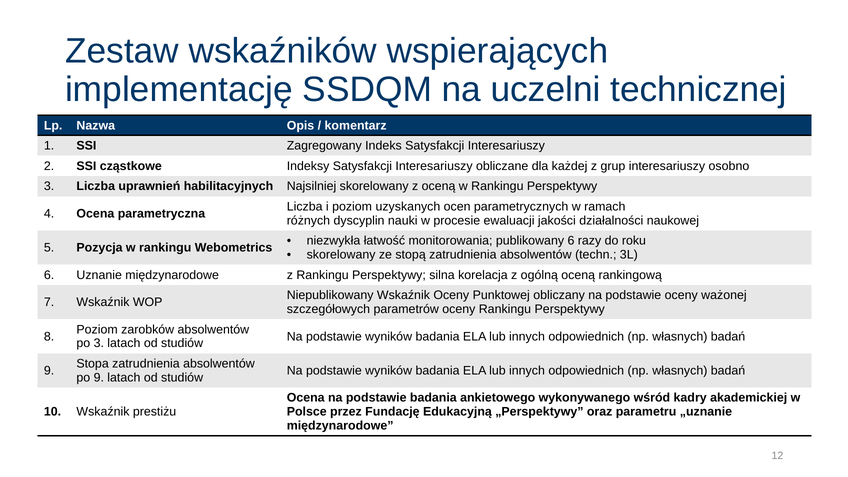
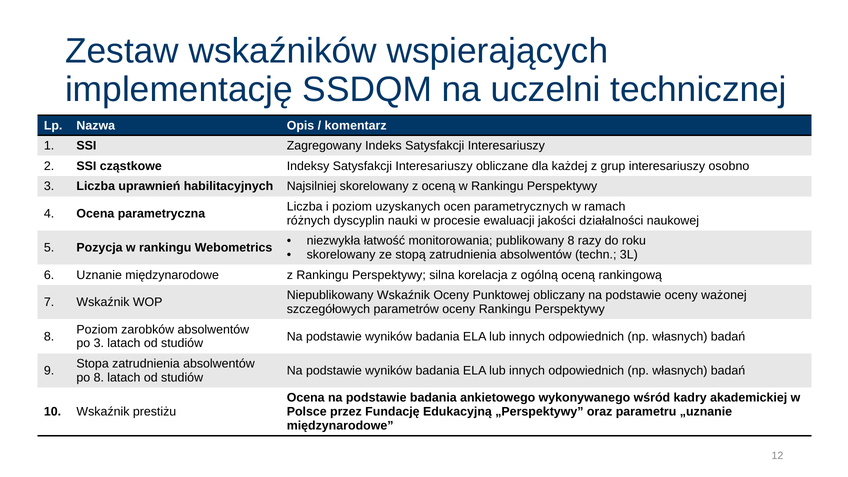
publikowany 6: 6 -> 8
po 9: 9 -> 8
